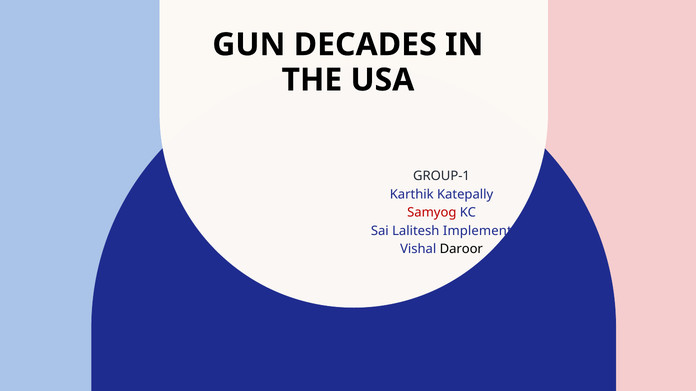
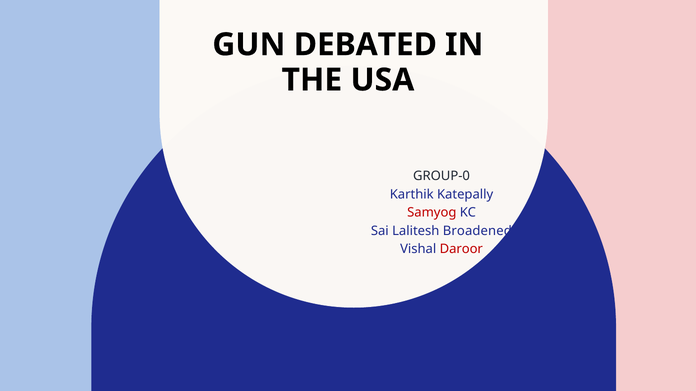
DECADES: DECADES -> DEBATED
GROUP-1: GROUP-1 -> GROUP-0
Implement: Implement -> Broadened
Daroor colour: black -> red
